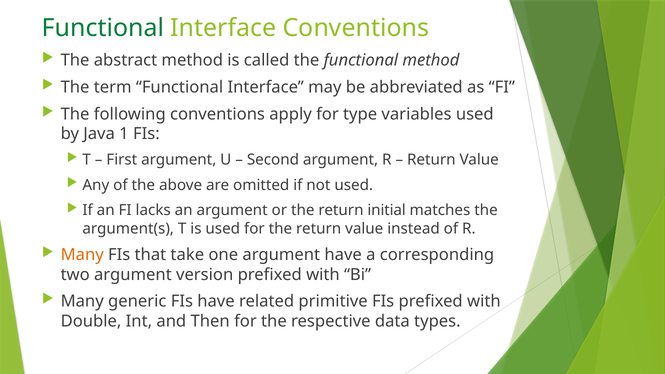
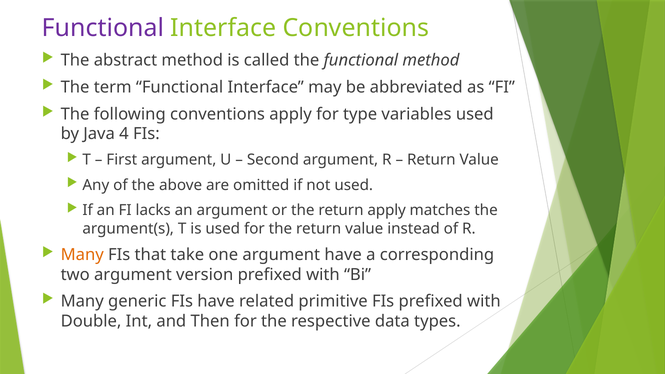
Functional at (103, 28) colour: green -> purple
1: 1 -> 4
return initial: initial -> apply
